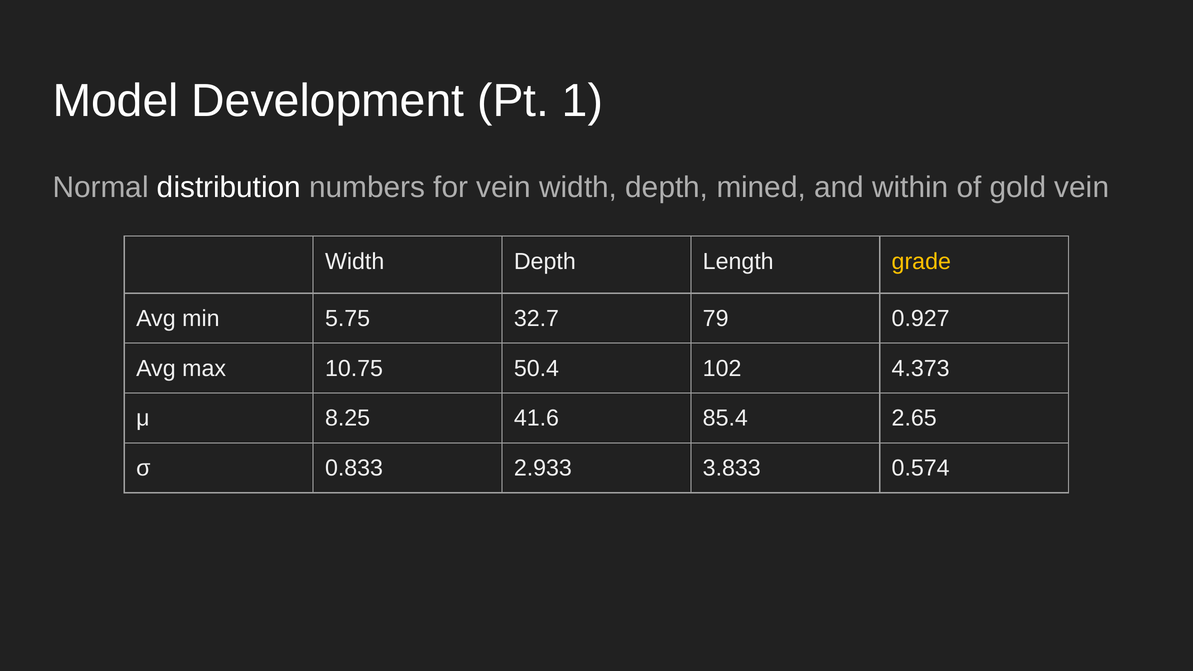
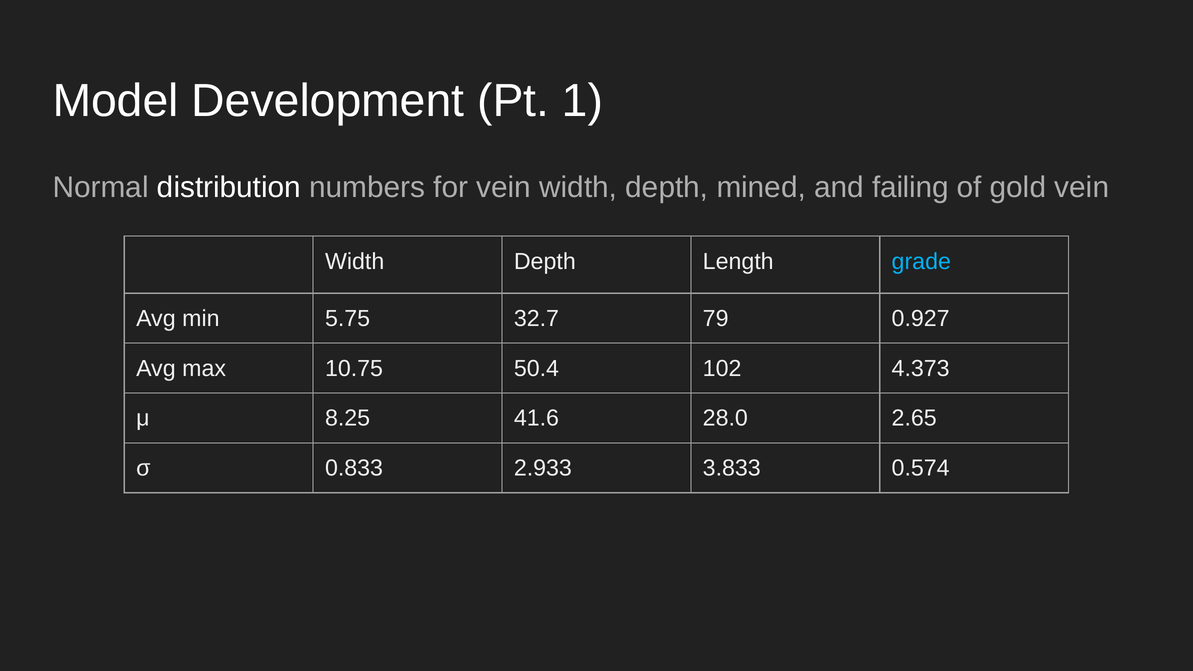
within: within -> failing
grade colour: yellow -> light blue
85.4: 85.4 -> 28.0
